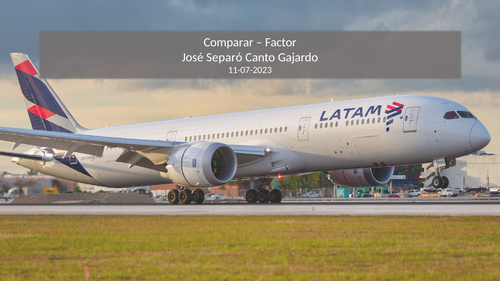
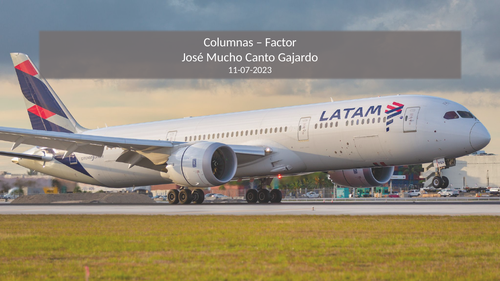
Comparar: Comparar -> Columnas
Separó: Separó -> Mucho
